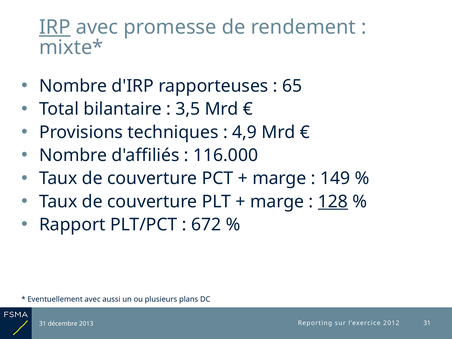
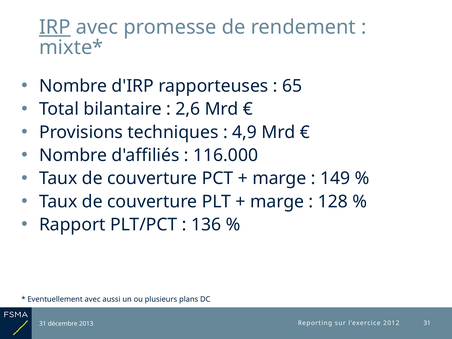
3,5: 3,5 -> 2,6
128 underline: present -> none
672: 672 -> 136
